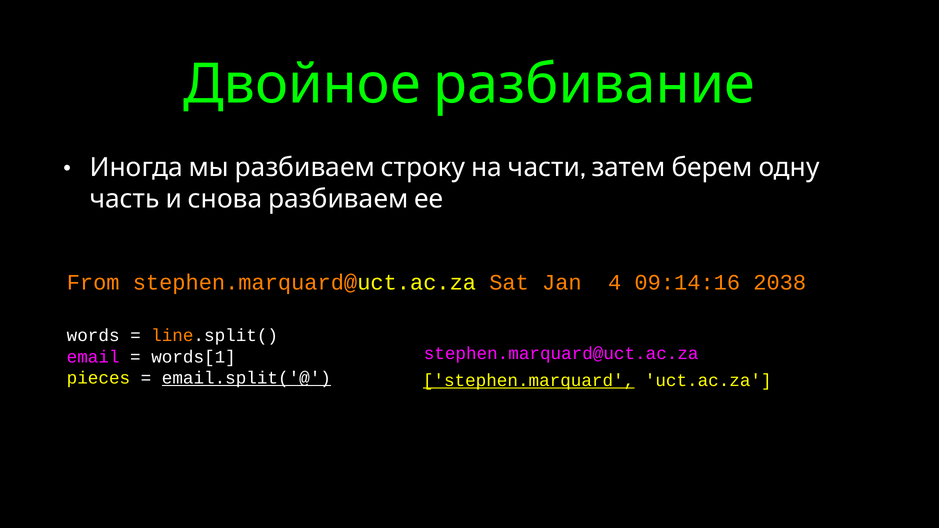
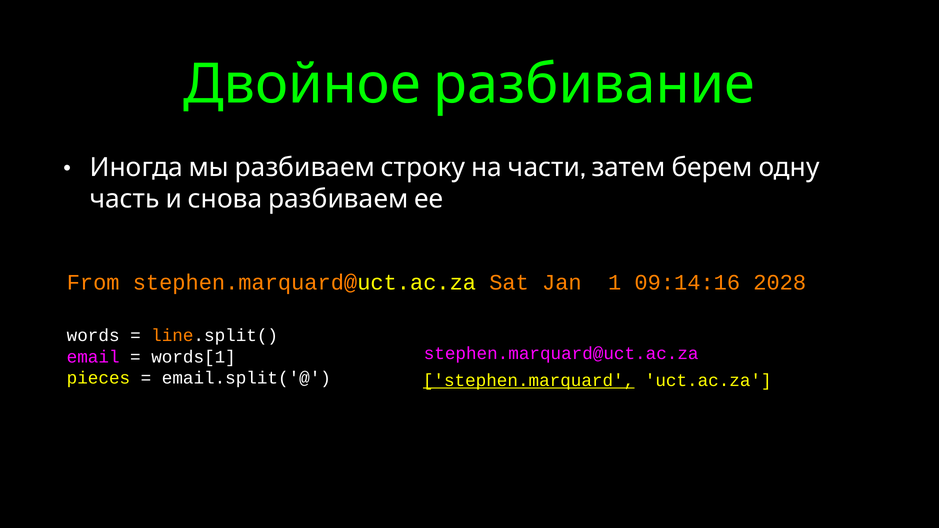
4: 4 -> 1
2038: 2038 -> 2028
email.split('@ underline: present -> none
